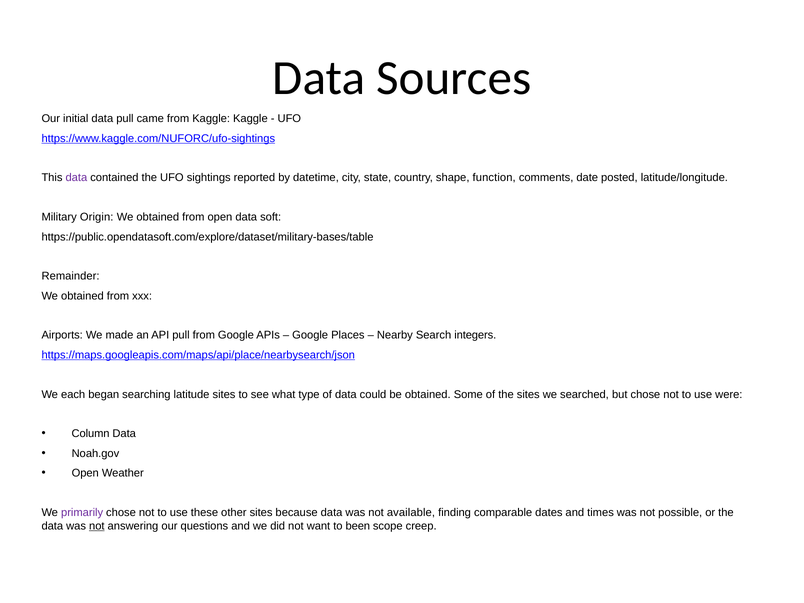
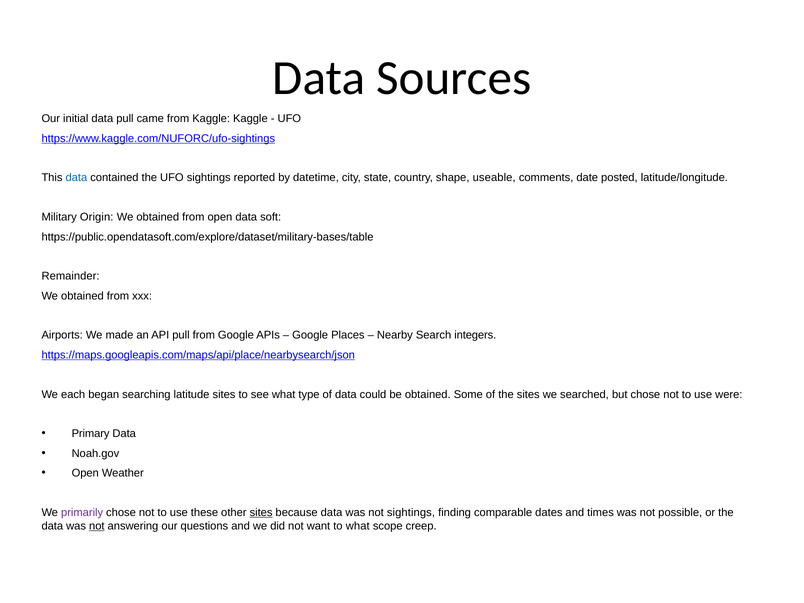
data at (76, 178) colour: purple -> blue
function: function -> useable
Column: Column -> Primary
sites at (261, 512) underline: none -> present
not available: available -> sightings
to been: been -> what
